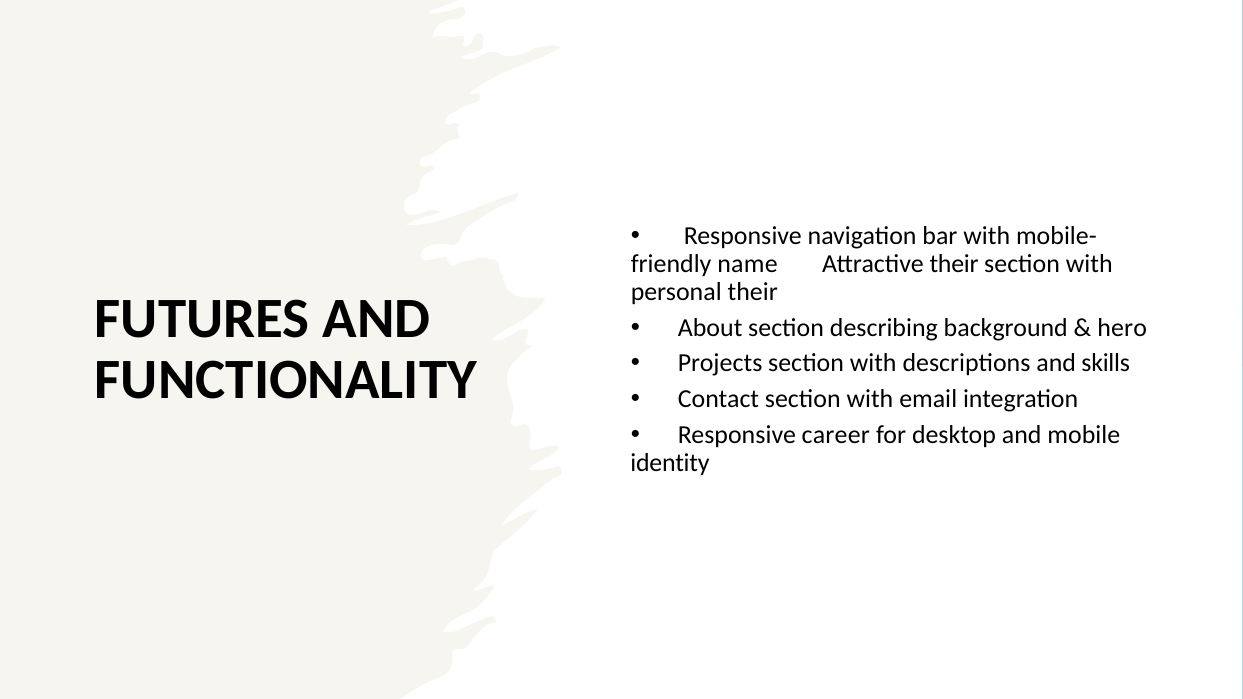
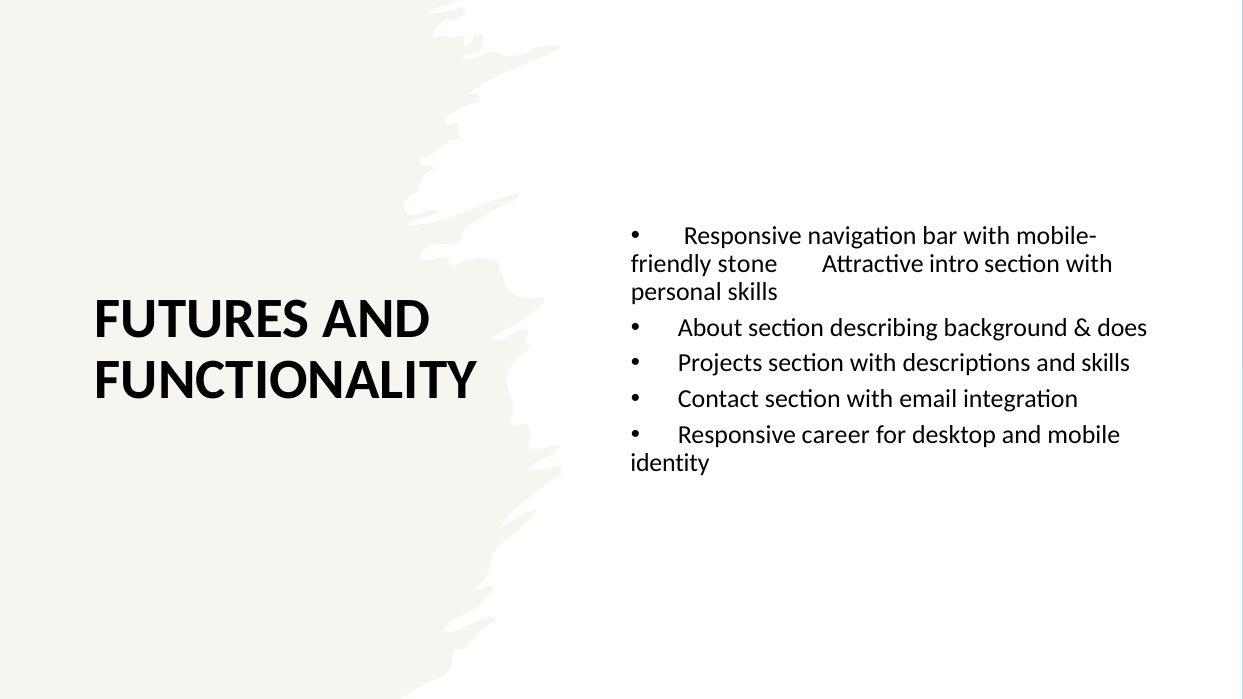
name: name -> stone
Attractive their: their -> intro
personal their: their -> skills
hero: hero -> does
